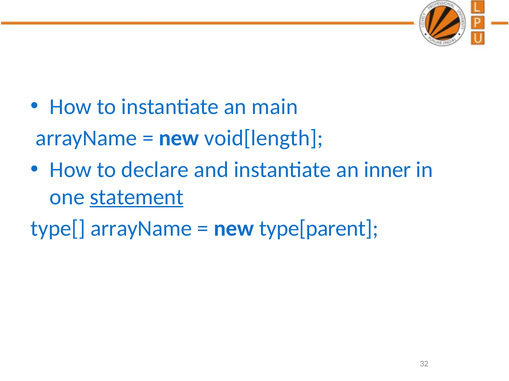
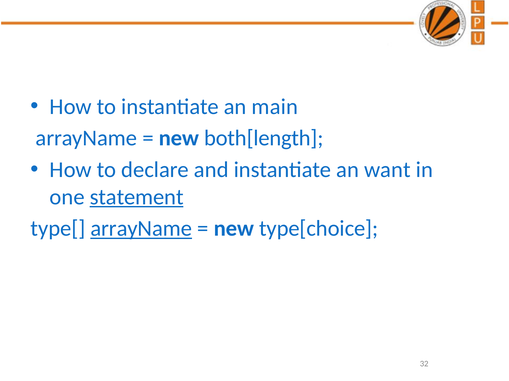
void[length: void[length -> both[length
inner: inner -> want
arrayName at (141, 229) underline: none -> present
type[parent: type[parent -> type[choice
